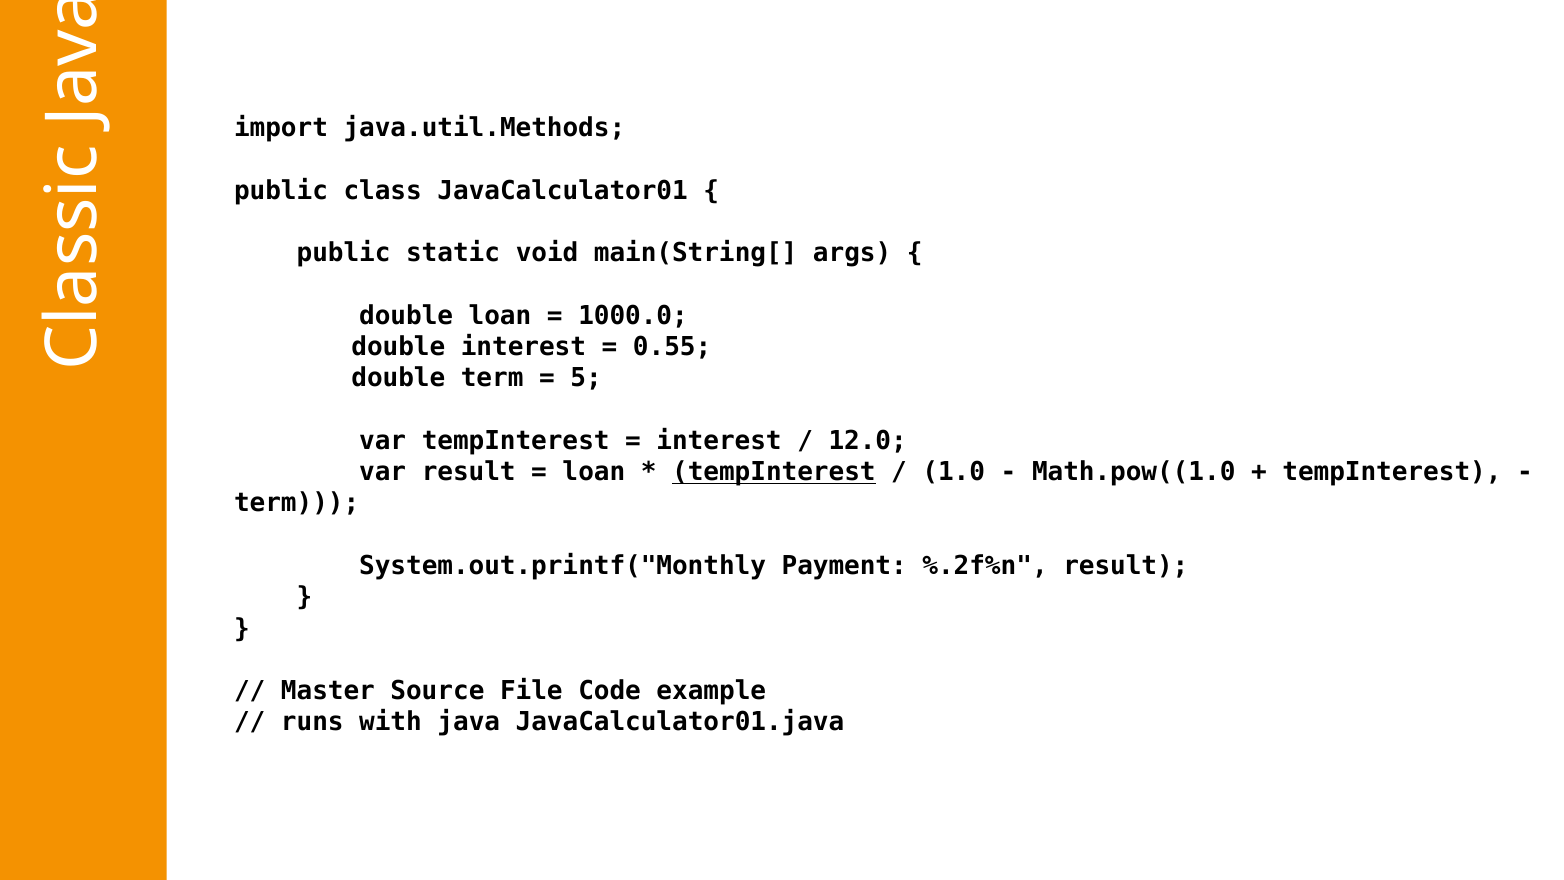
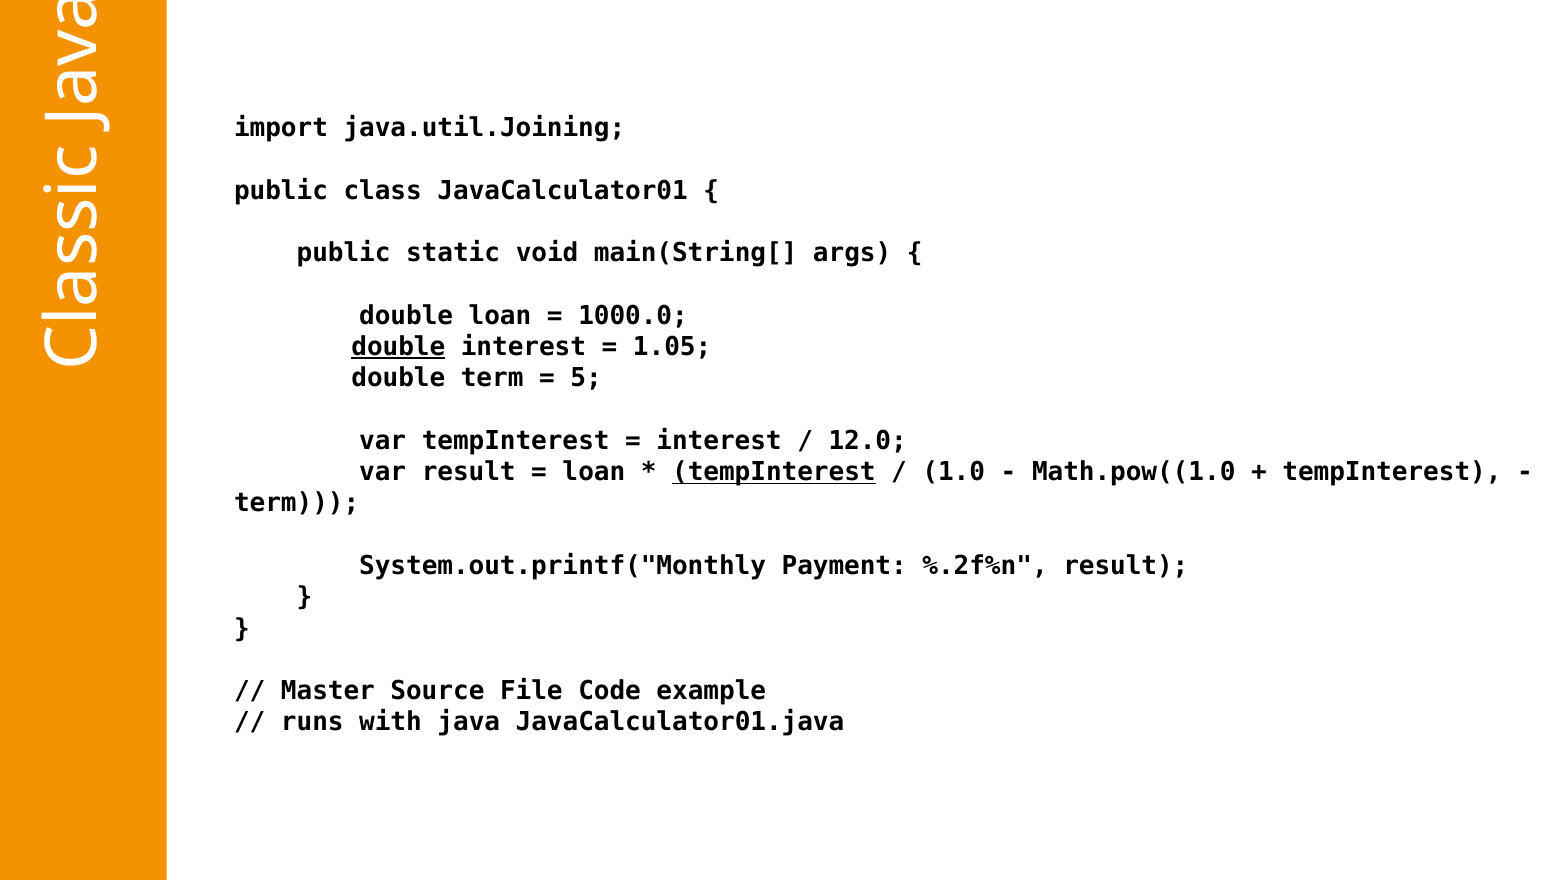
java.util.Methods: java.util.Methods -> java.util.Joining
double at (398, 347) underline: none -> present
0.55: 0.55 -> 1.05
